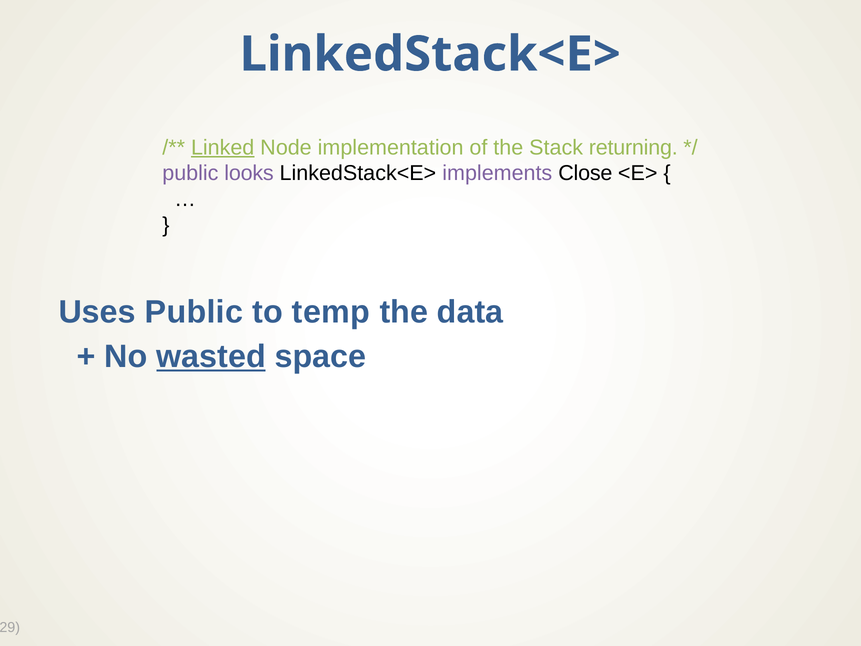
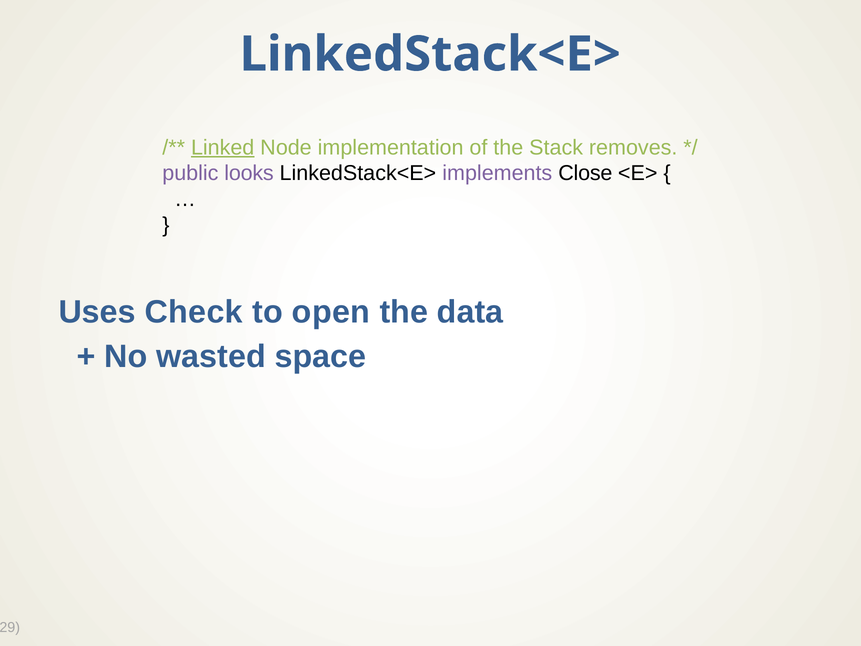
returning: returning -> removes
Uses Public: Public -> Check
temp: temp -> open
wasted underline: present -> none
